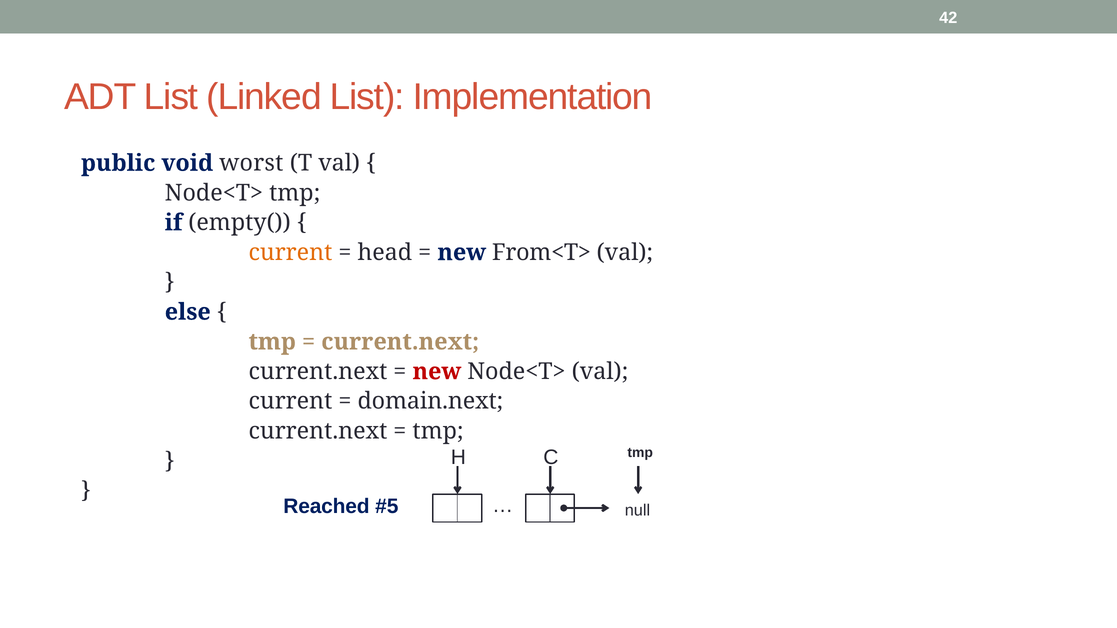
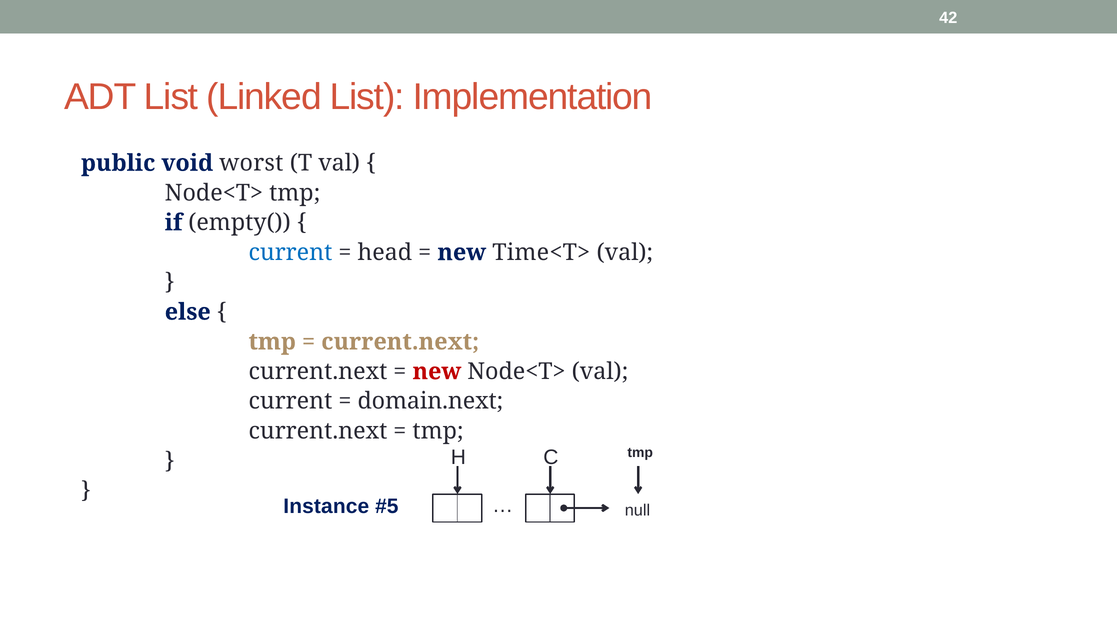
current at (290, 253) colour: orange -> blue
From<T>: From<T> -> Time<T>
Reached: Reached -> Instance
